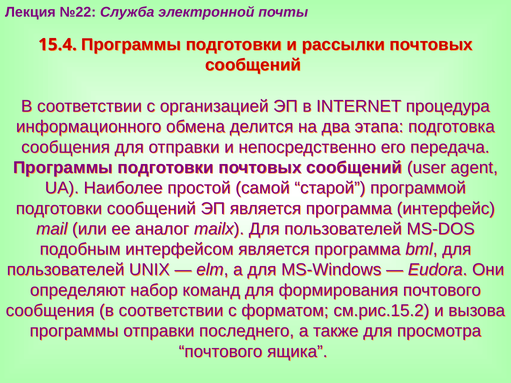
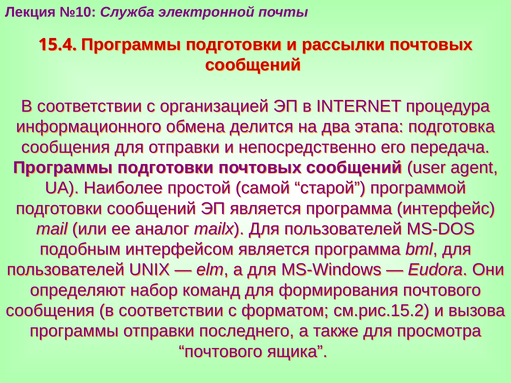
№22: №22 -> №10
